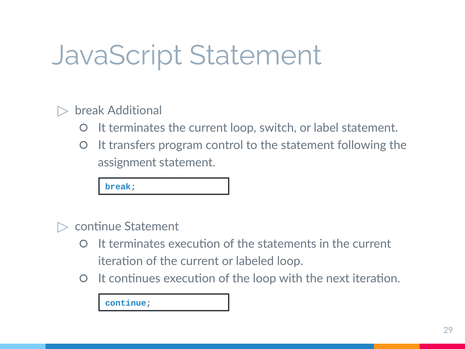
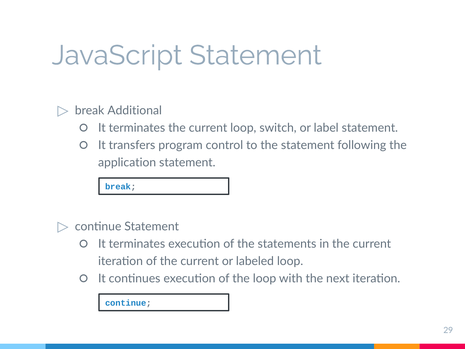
assignment: assignment -> application
